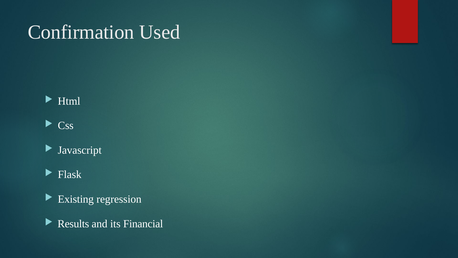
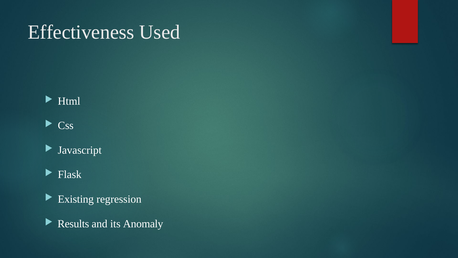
Confirmation: Confirmation -> Effectiveness
Financial: Financial -> Anomaly
